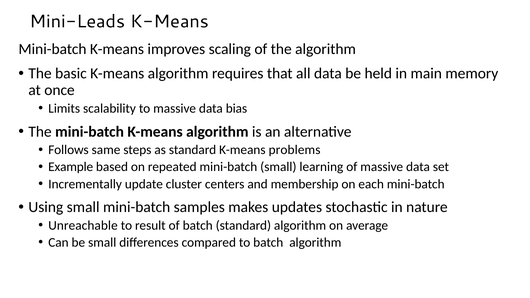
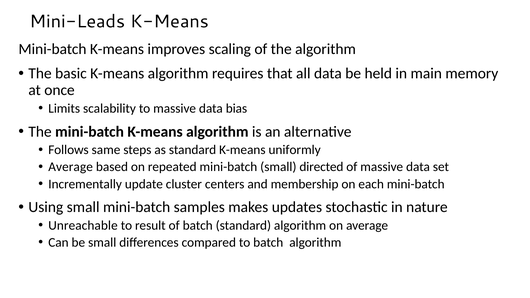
problems: problems -> uniformly
Example at (71, 167): Example -> Average
learning: learning -> directed
